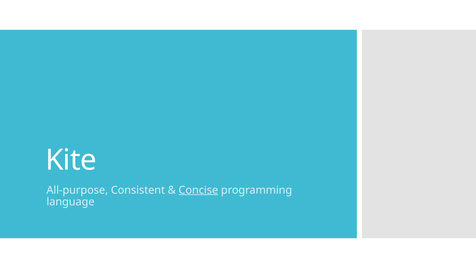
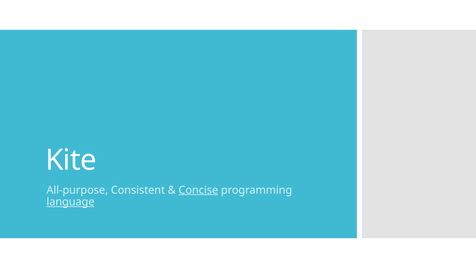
language underline: none -> present
